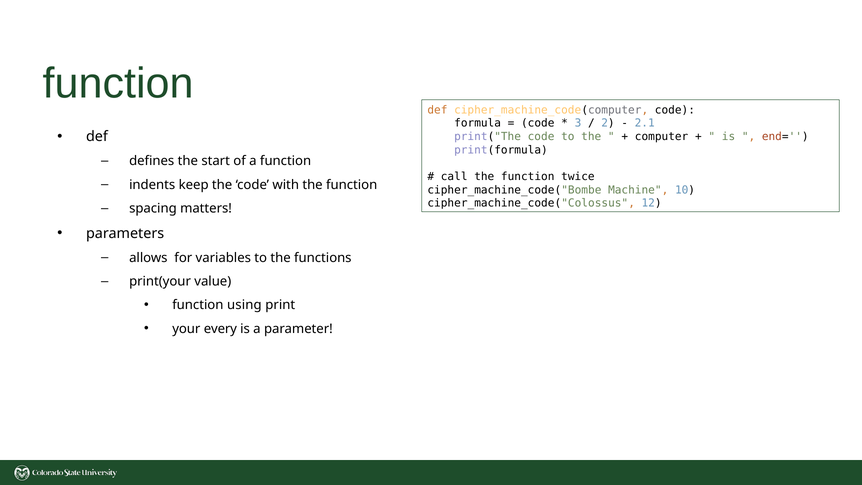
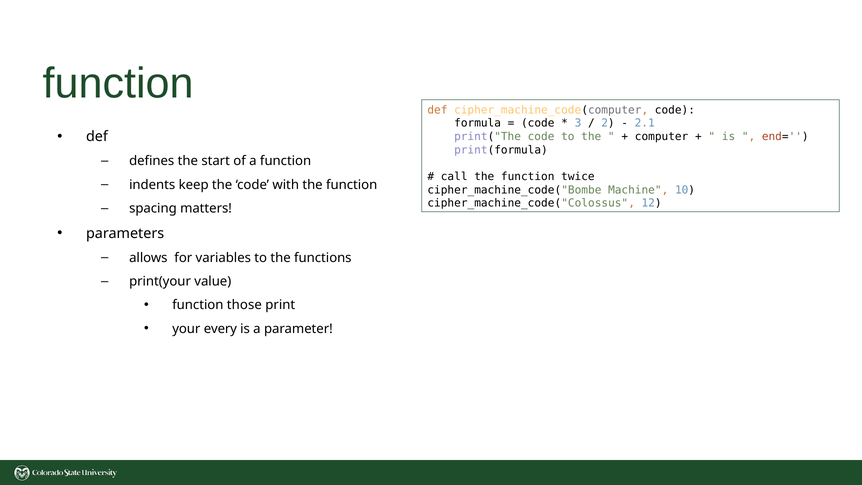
using: using -> those
